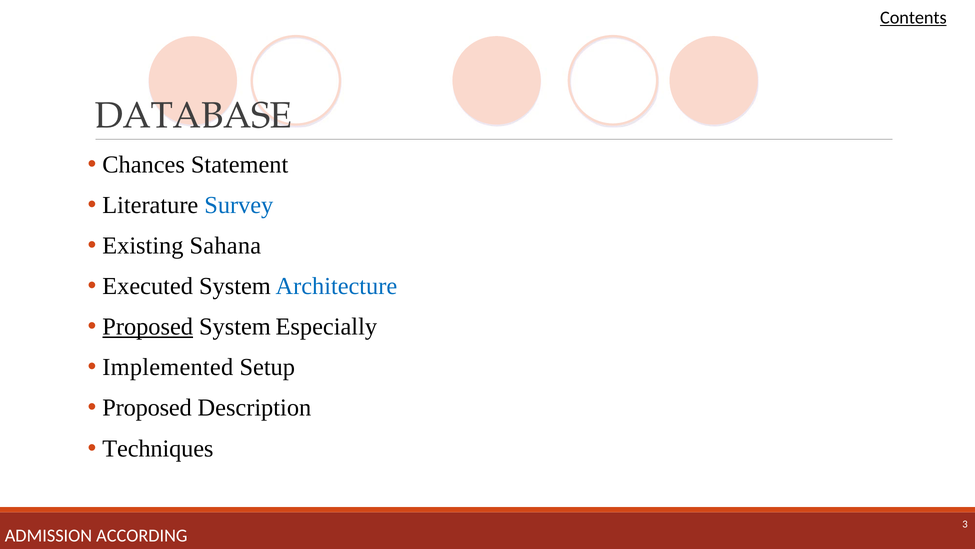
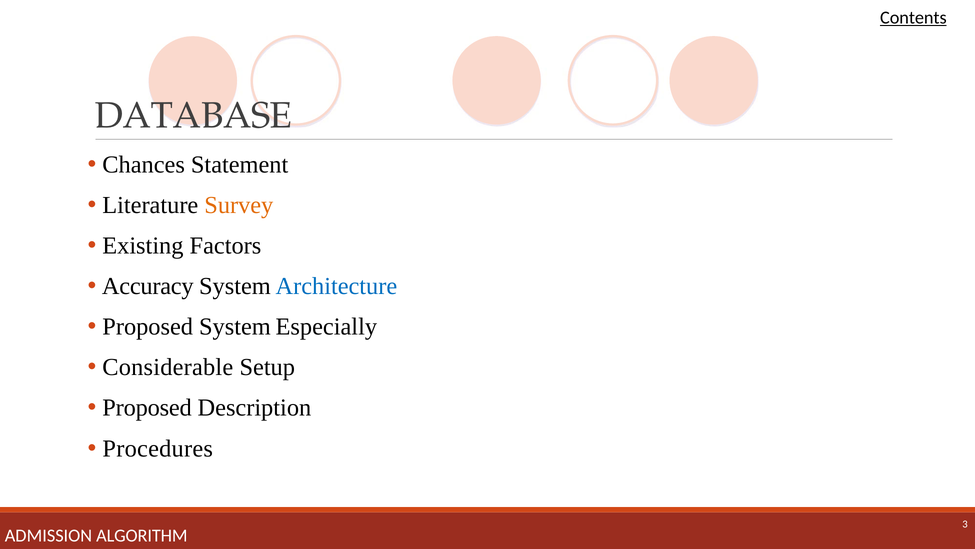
Survey colour: blue -> orange
Sahana: Sahana -> Factors
Executed: Executed -> Accuracy
Proposed at (148, 326) underline: present -> none
Implemented: Implemented -> Considerable
Techniques: Techniques -> Procedures
ACCORDING: ACCORDING -> ALGORITHM
